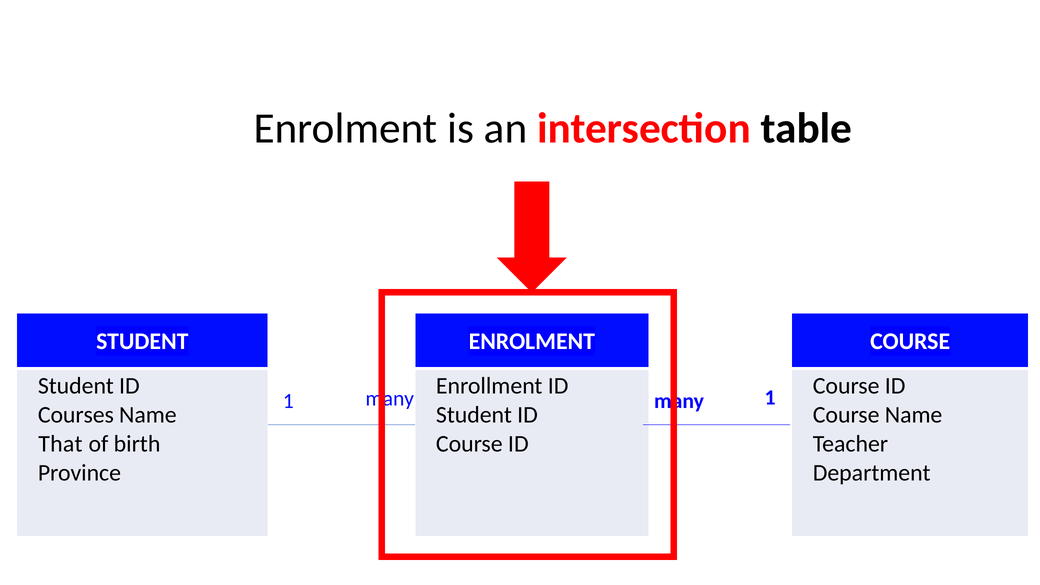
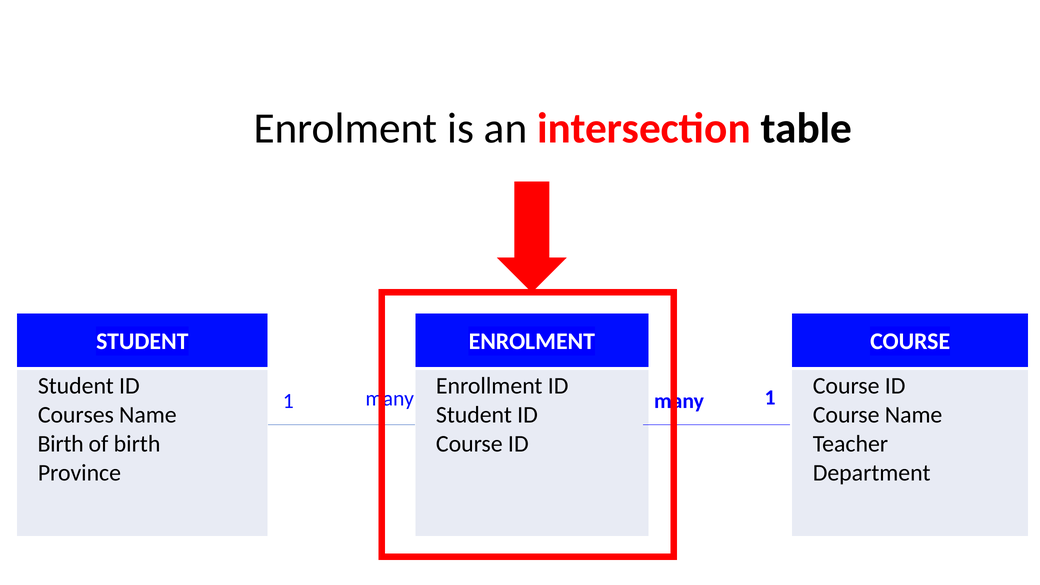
That at (60, 444): That -> Birth
